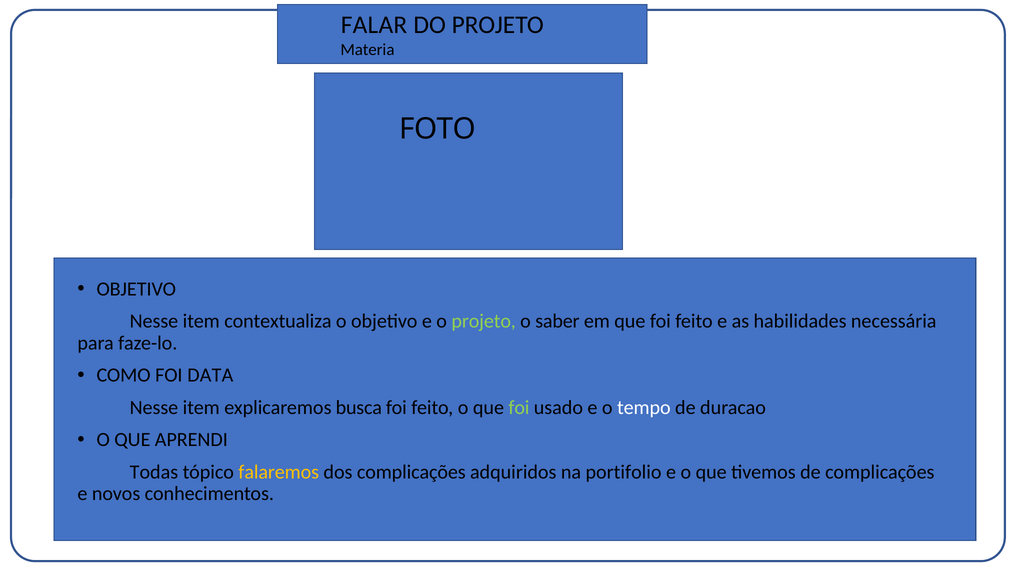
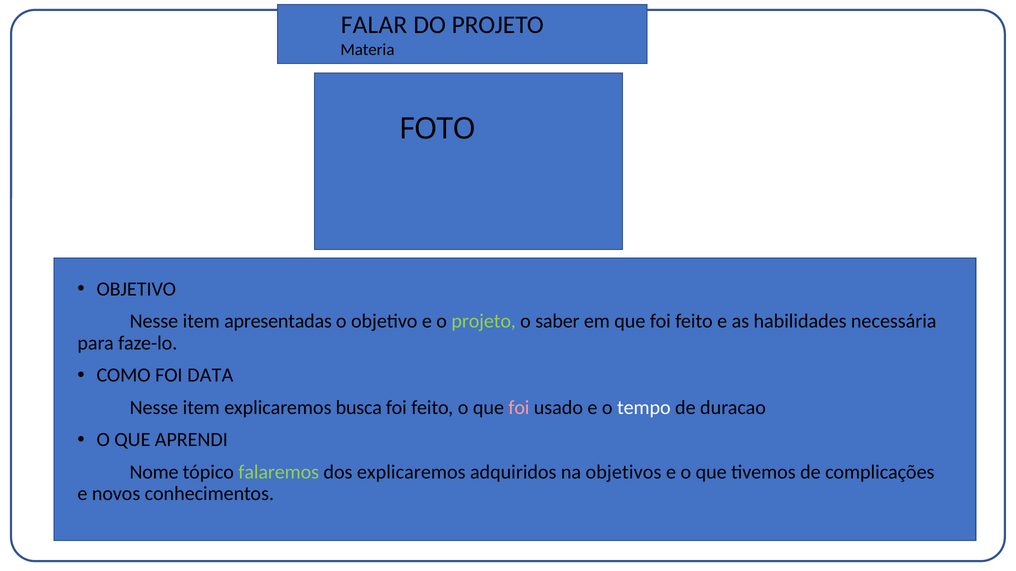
contextualiza: contextualiza -> apresentadas
foi at (519, 408) colour: light green -> pink
Todas: Todas -> Nome
falaremos colour: yellow -> light green
dos complicações: complicações -> explicaremos
portifolio: portifolio -> objetivos
